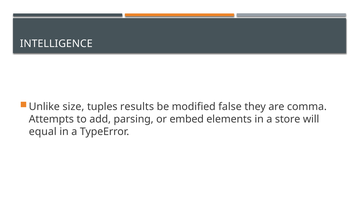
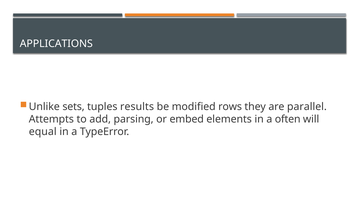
INTELLIGENCE: INTELLIGENCE -> APPLICATIONS
size: size -> sets
false: false -> rows
comma: comma -> parallel
store: store -> often
